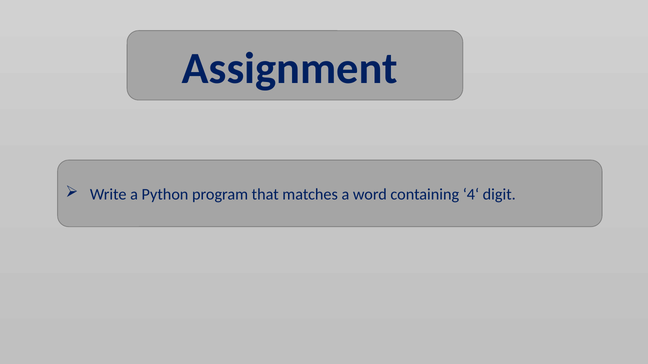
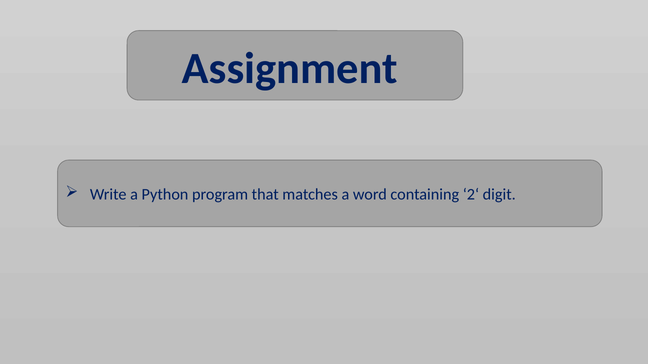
4‘: 4‘ -> 2‘
